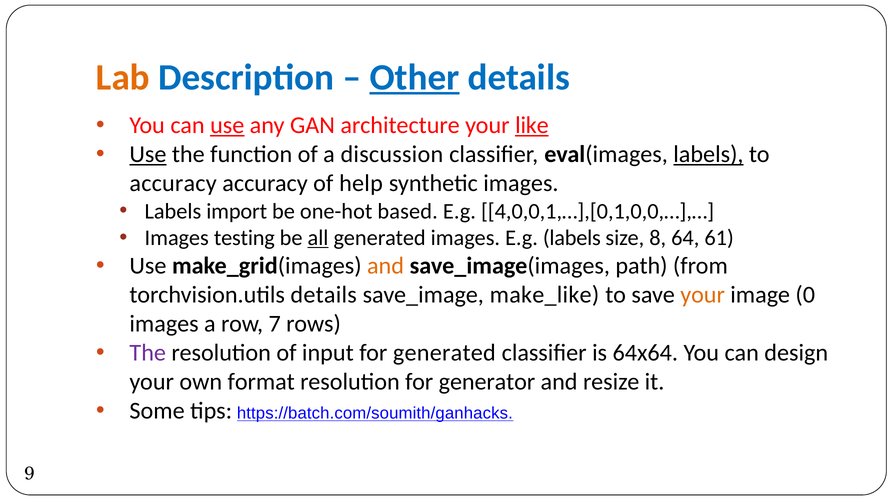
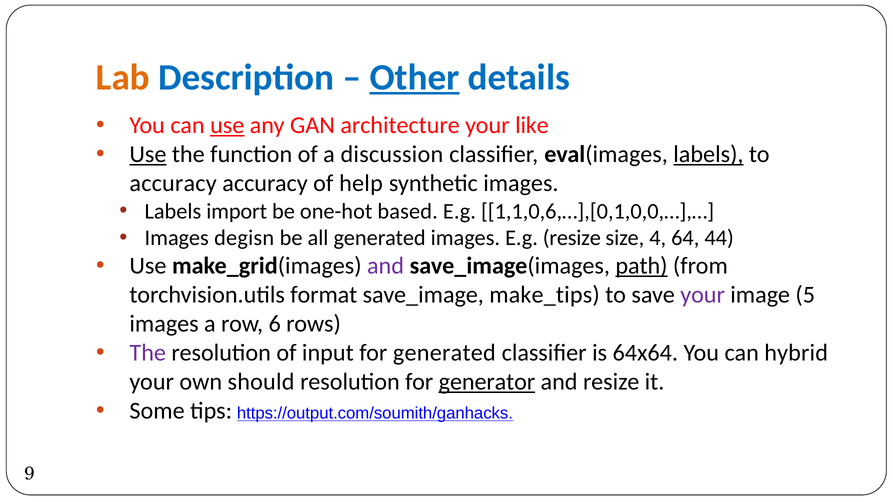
like underline: present -> none
4,0,0,1,…],[0,1,0,0,…],…: 4,0,0,1,…],[0,1,0,0,…],… -> 1,1,0,6,…],[0,1,0,0,…],…
testing: testing -> degisn
all underline: present -> none
E.g labels: labels -> resize
8: 8 -> 4
61: 61 -> 44
and at (386, 266) colour: orange -> purple
path underline: none -> present
torchvision.utils details: details -> format
make_like: make_like -> make_tips
your at (703, 295) colour: orange -> purple
0: 0 -> 5
7: 7 -> 6
design: design -> hybrid
format: format -> should
generator underline: none -> present
https://batch.com/soumith/ganhacks: https://batch.com/soumith/ganhacks -> https://output.com/soumith/ganhacks
